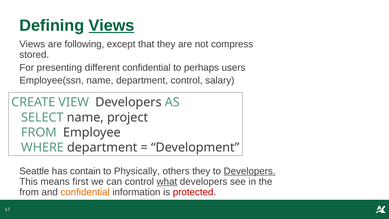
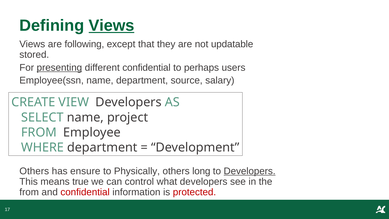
compress: compress -> updatable
presenting underline: none -> present
department control: control -> source
Seattle at (34, 171): Seattle -> Others
contain: contain -> ensure
others they: they -> long
first: first -> true
what underline: present -> none
confidential at (85, 192) colour: orange -> red
